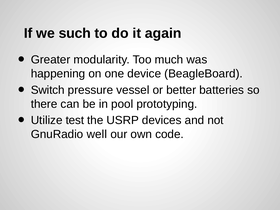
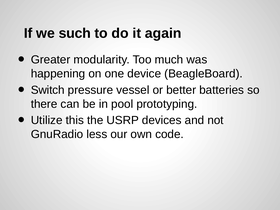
test: test -> this
well: well -> less
